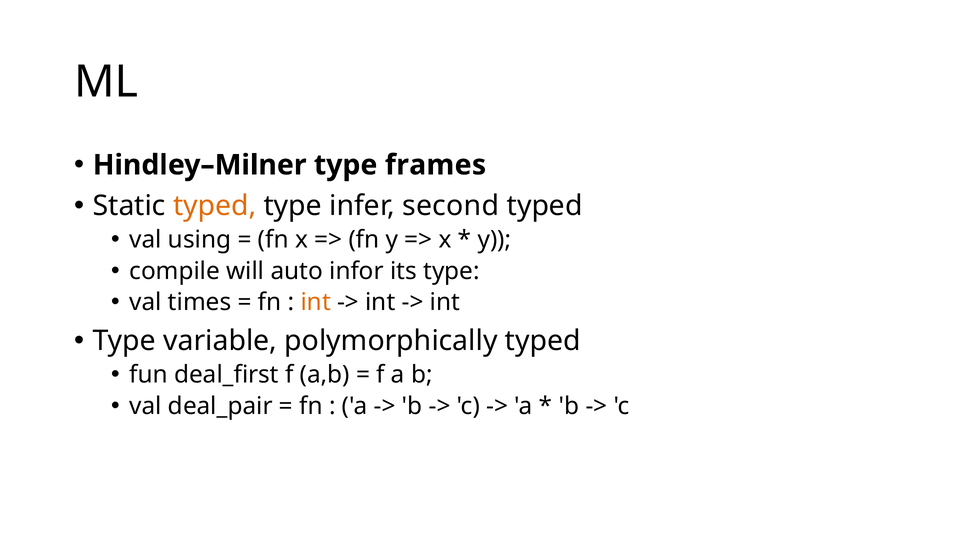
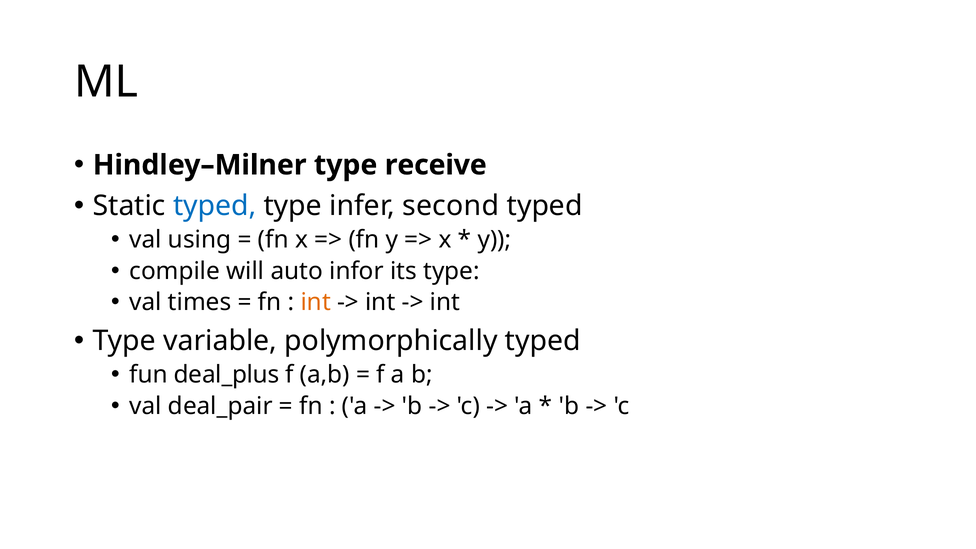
frames: frames -> receive
typed at (215, 206) colour: orange -> blue
deal_first: deal_first -> deal_plus
